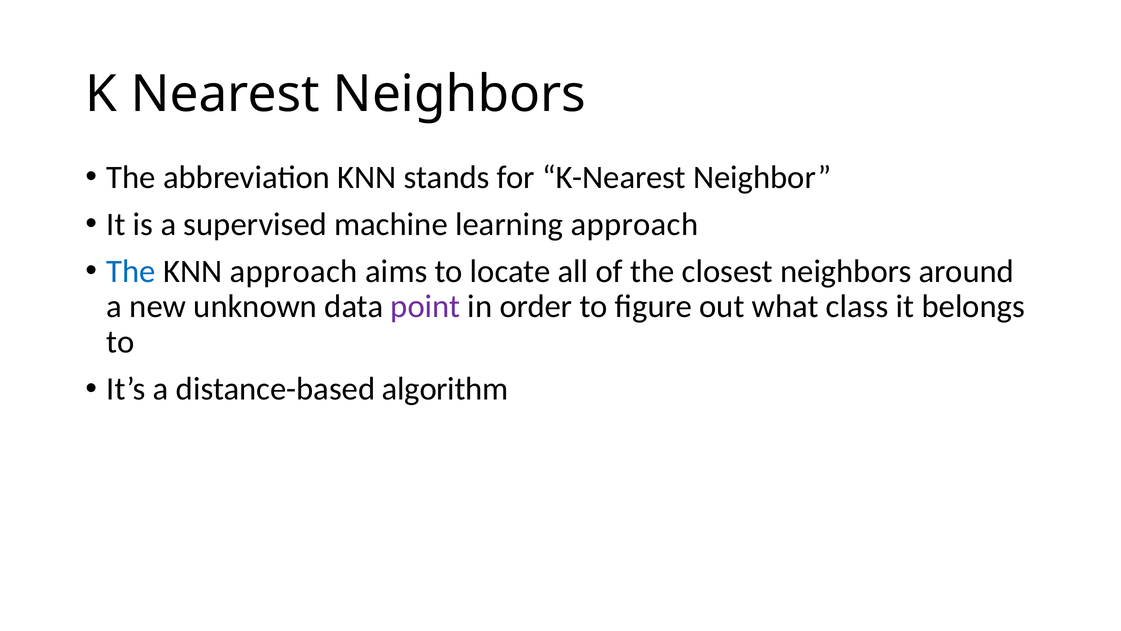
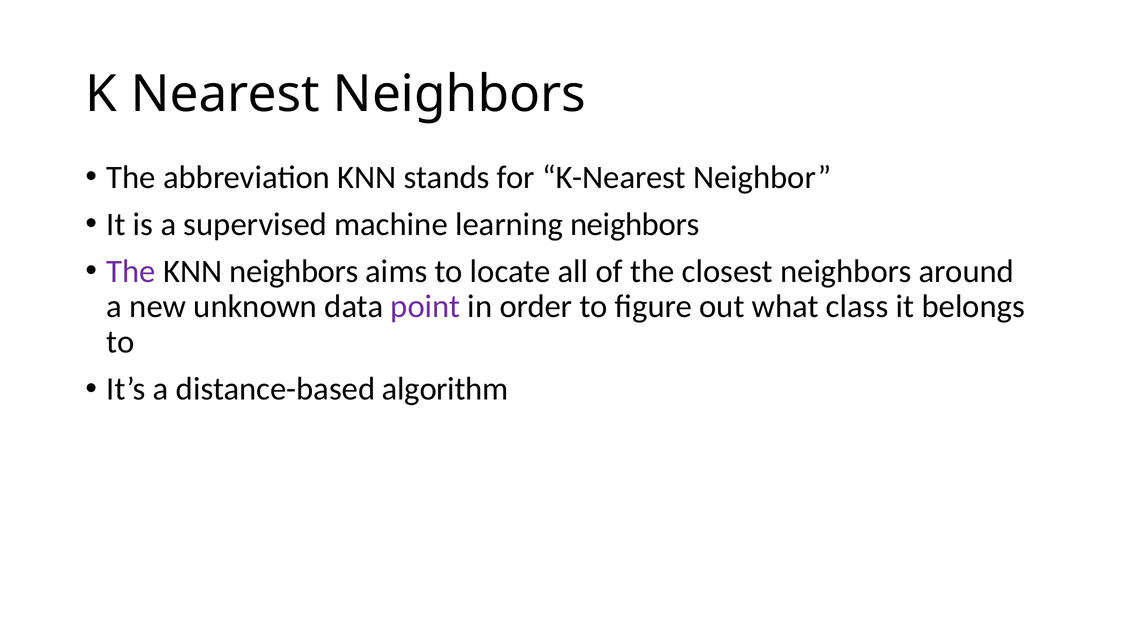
learning approach: approach -> neighbors
The at (131, 271) colour: blue -> purple
KNN approach: approach -> neighbors
